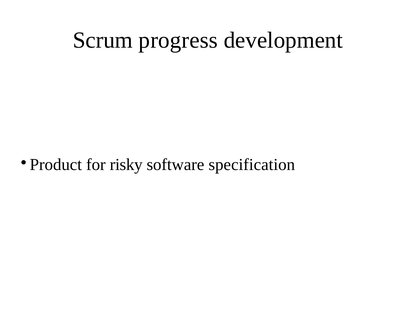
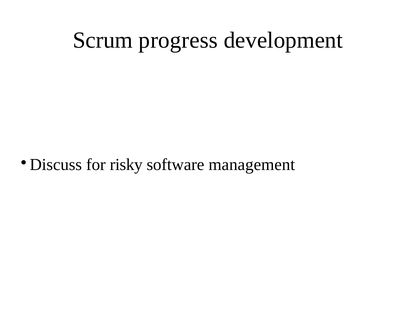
Product: Product -> Discuss
specification: specification -> management
